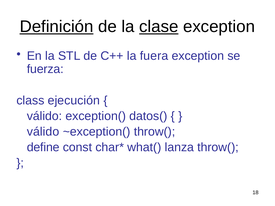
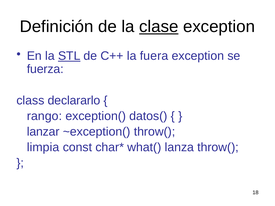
Definición underline: present -> none
STL underline: none -> present
ejecución: ejecución -> declararlo
válido at (44, 116): válido -> rango
válido at (43, 132): válido -> lanzar
define: define -> limpia
